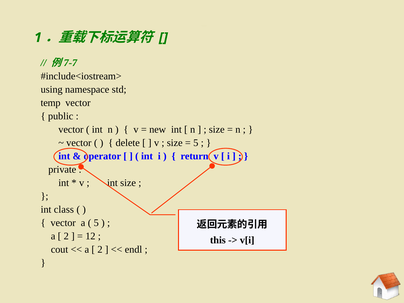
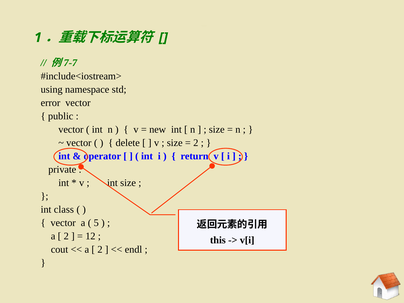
temp: temp -> error
5 at (196, 143): 5 -> 2
